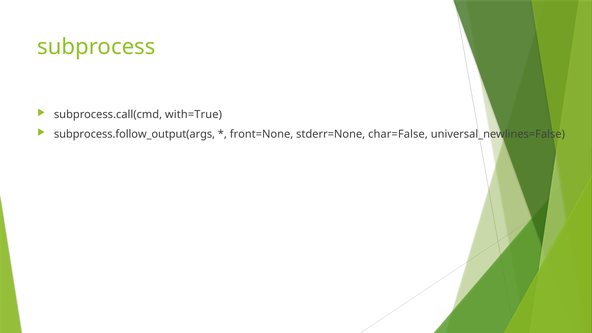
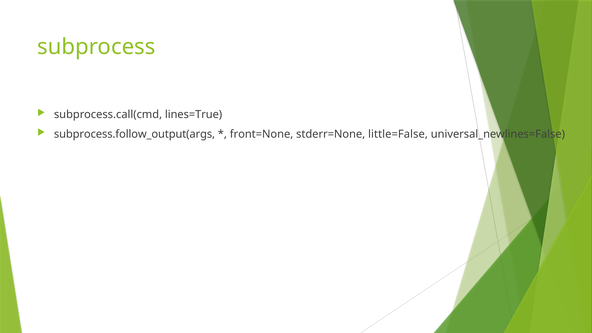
with=True: with=True -> lines=True
char=False: char=False -> little=False
